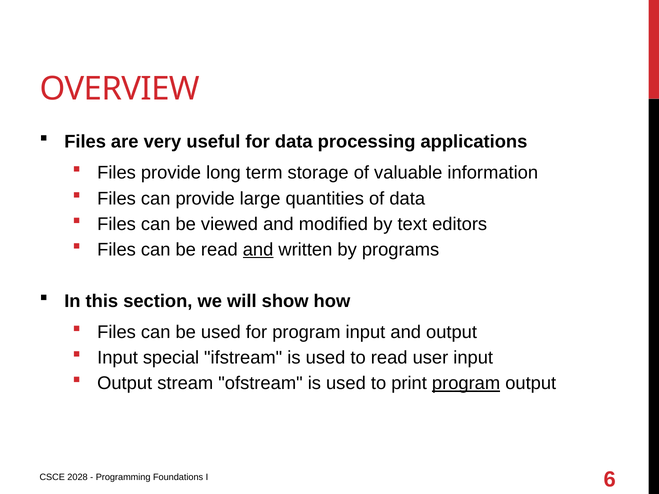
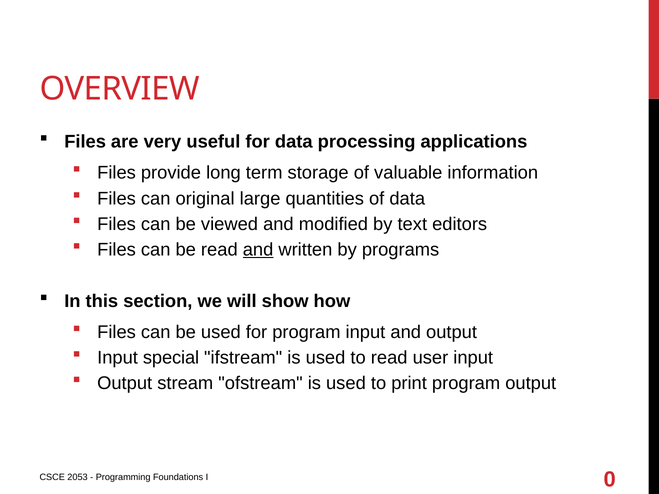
can provide: provide -> original
program at (466, 384) underline: present -> none
2028: 2028 -> 2053
6: 6 -> 0
